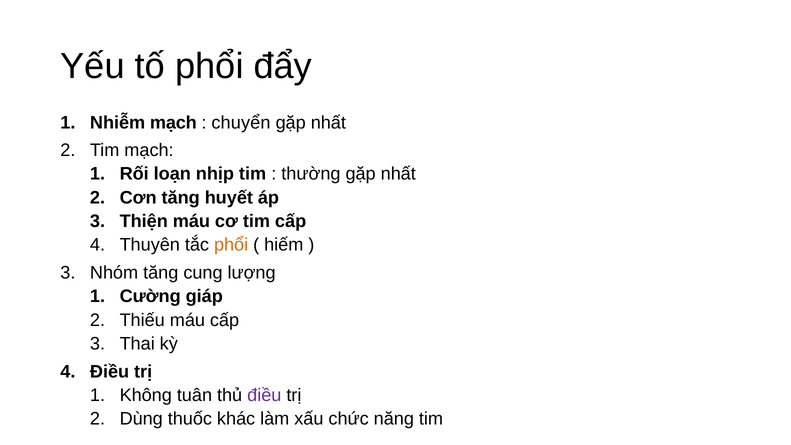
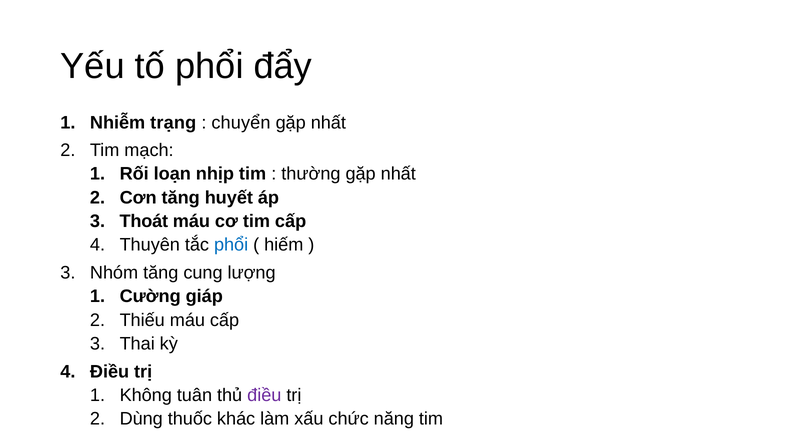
Nhiễm mạch: mạch -> trạng
Thiện: Thiện -> Thoát
phổi at (231, 245) colour: orange -> blue
